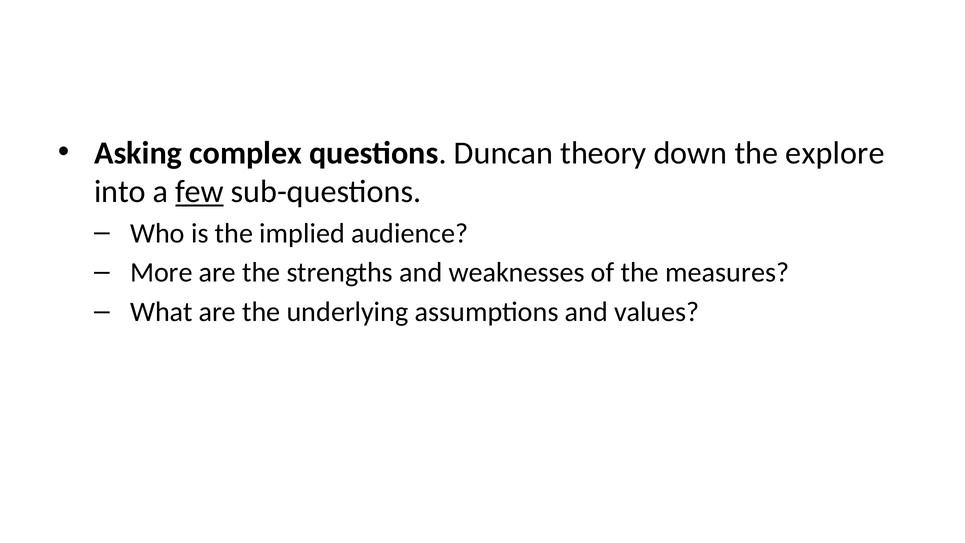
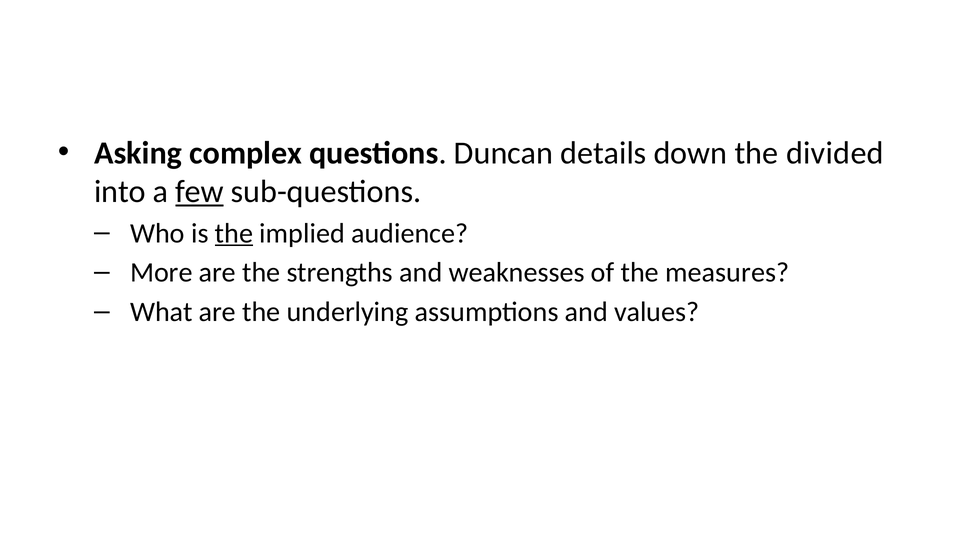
theory: theory -> details
explore: explore -> divided
the at (234, 233) underline: none -> present
